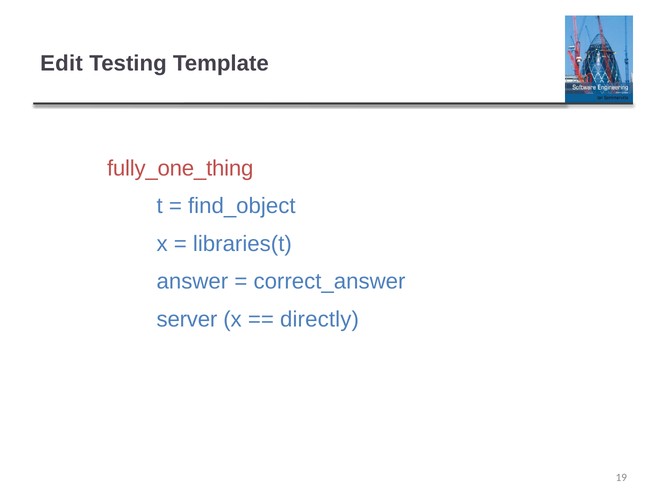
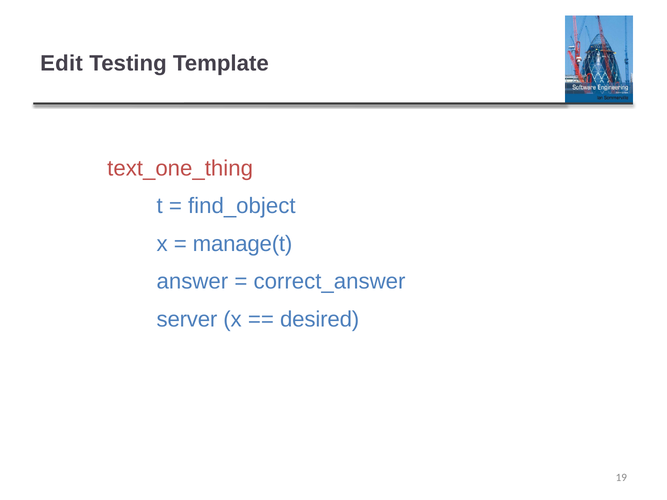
fully_one_thing: fully_one_thing -> text_one_thing
libraries(t: libraries(t -> manage(t
directly: directly -> desired
